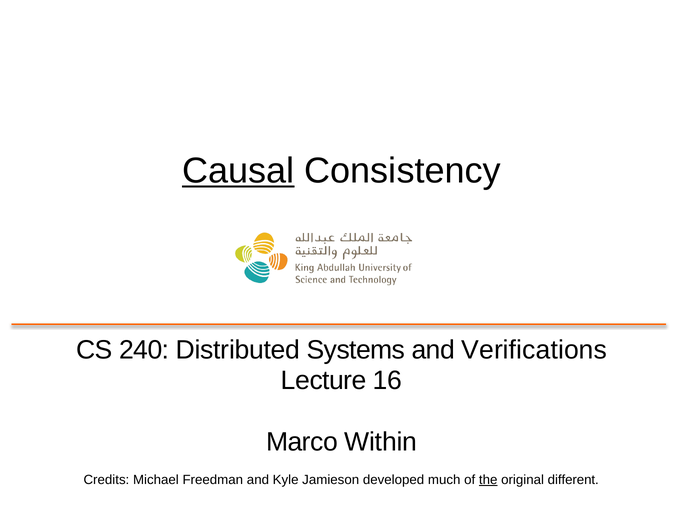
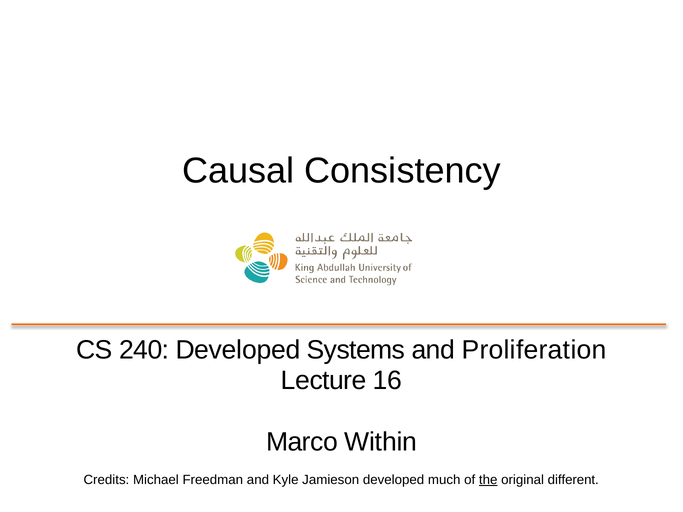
Causal underline: present -> none
240 Distributed: Distributed -> Developed
Verifications: Verifications -> Proliferation
